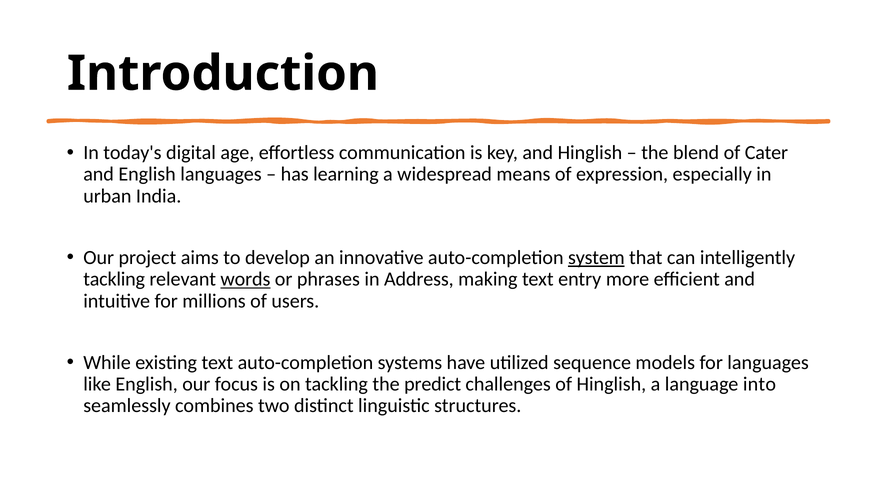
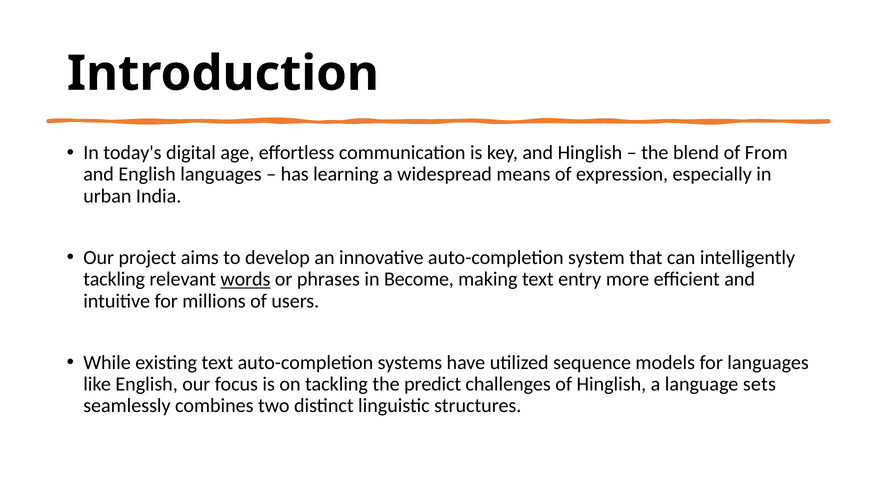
Cater: Cater -> From
system underline: present -> none
Address: Address -> Become
into: into -> sets
